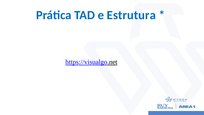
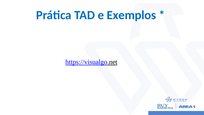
Estrutura: Estrutura -> Exemplos
